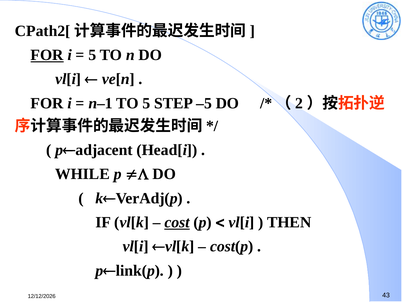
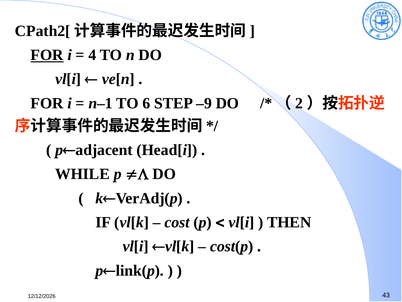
5 at (92, 55): 5 -> 4
TO 5: 5 -> 6
–5: –5 -> –9
cost underline: present -> none
